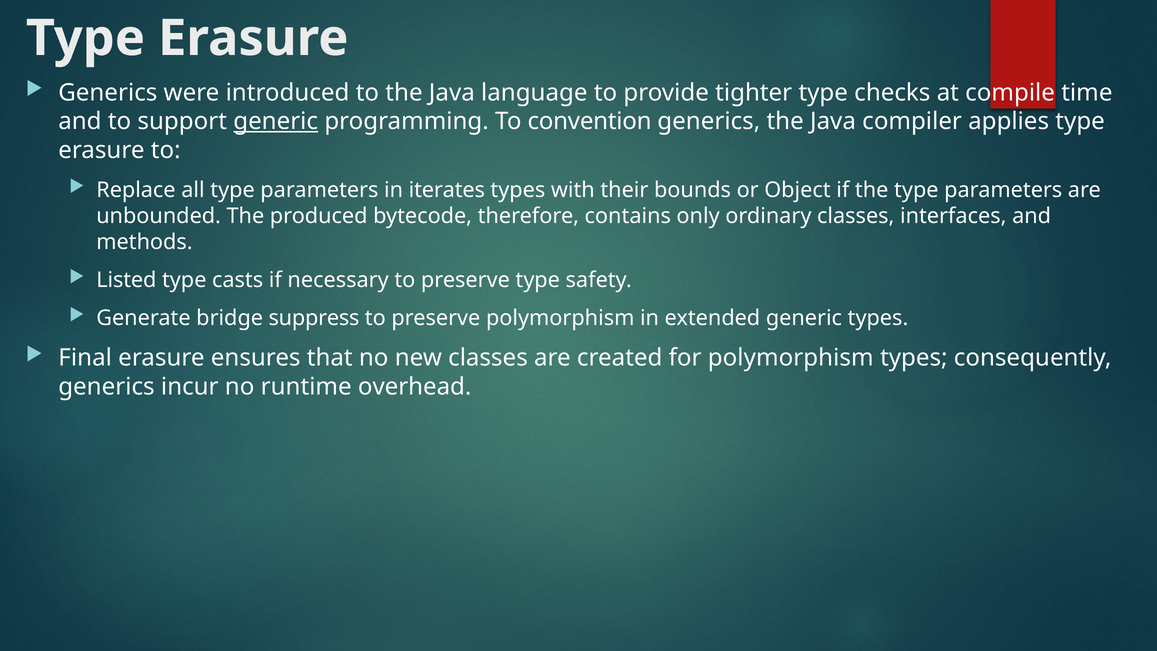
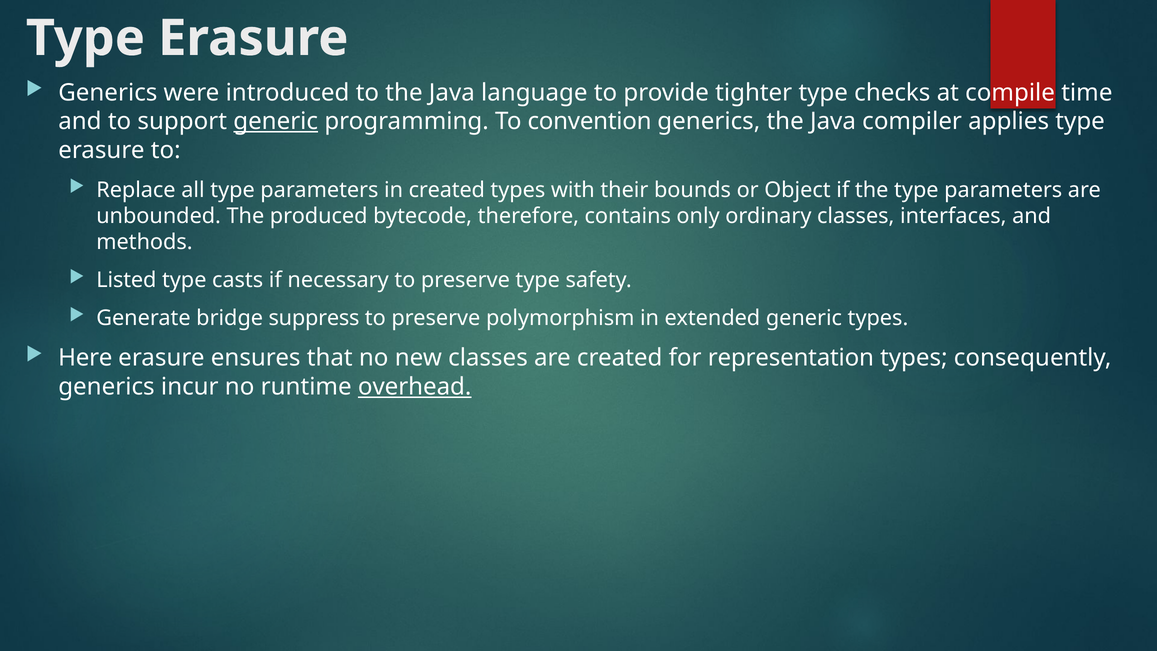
in iterates: iterates -> created
Final: Final -> Here
for polymorphism: polymorphism -> representation
overhead underline: none -> present
